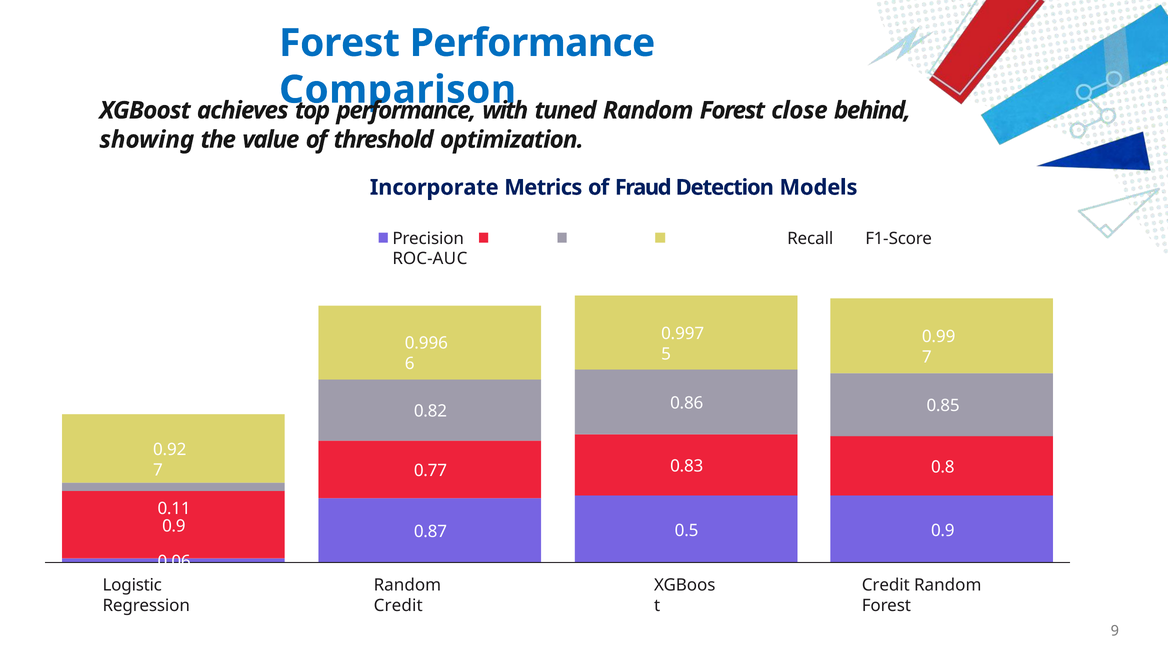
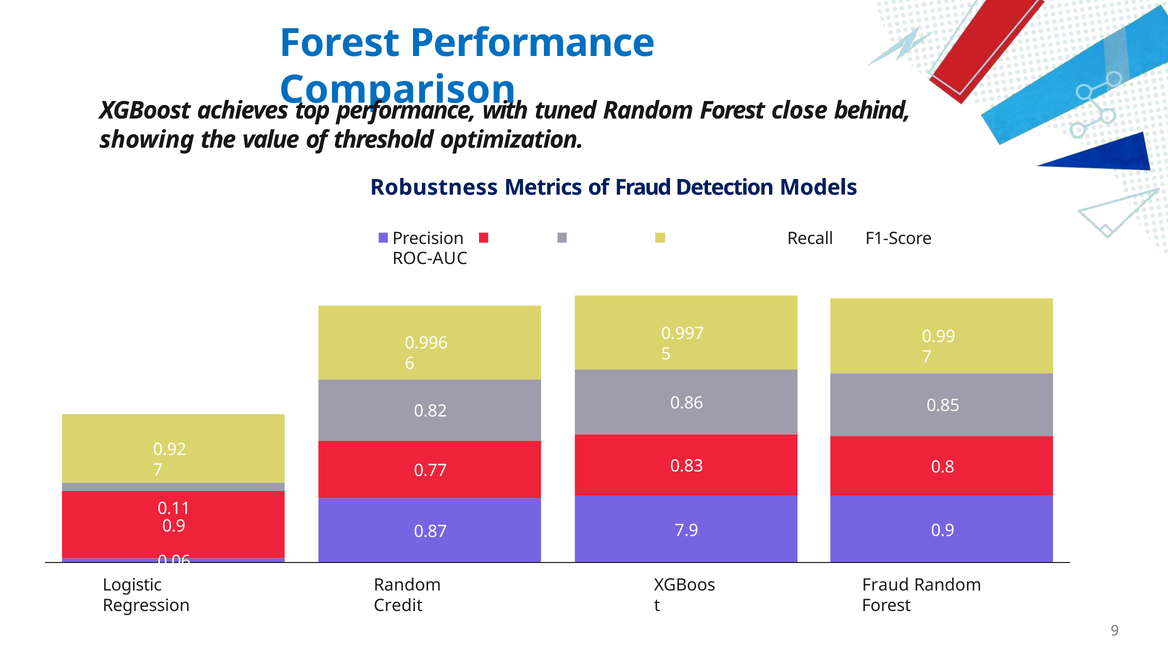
Incorporate: Incorporate -> Robustness
0.5: 0.5 -> 7.9
Credit at (886, 585): Credit -> Fraud
